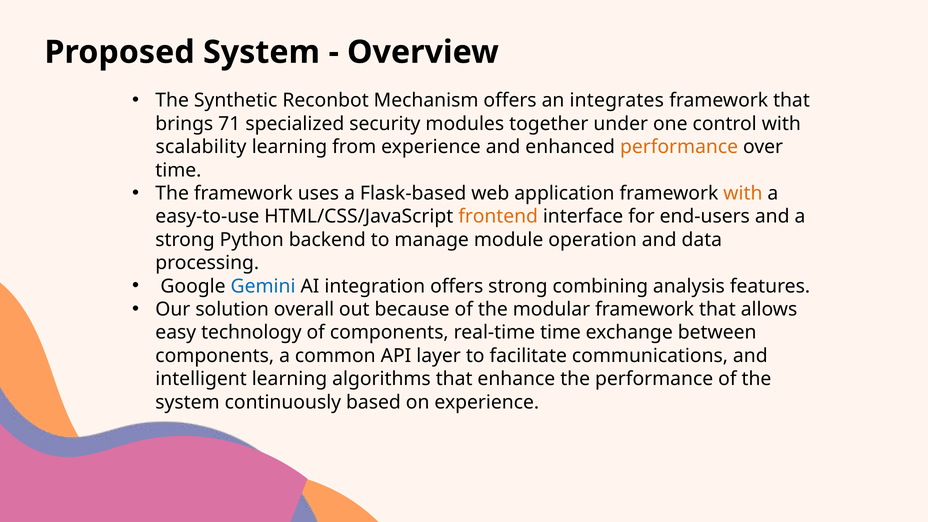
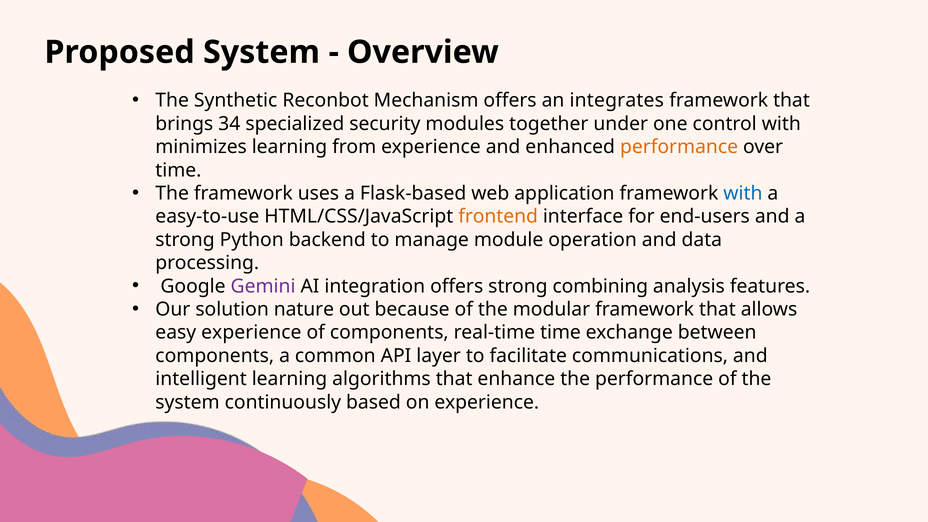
71: 71 -> 34
scalability: scalability -> minimizes
with at (743, 193) colour: orange -> blue
Gemini colour: blue -> purple
overall: overall -> nature
easy technology: technology -> experience
